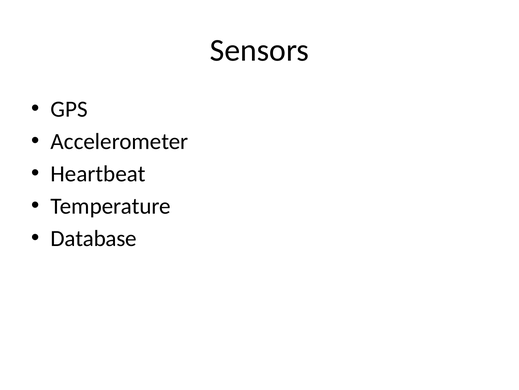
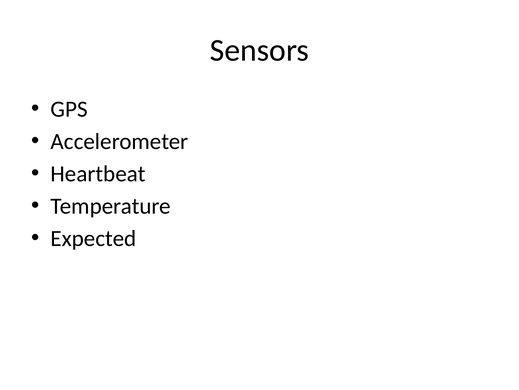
Database: Database -> Expected
